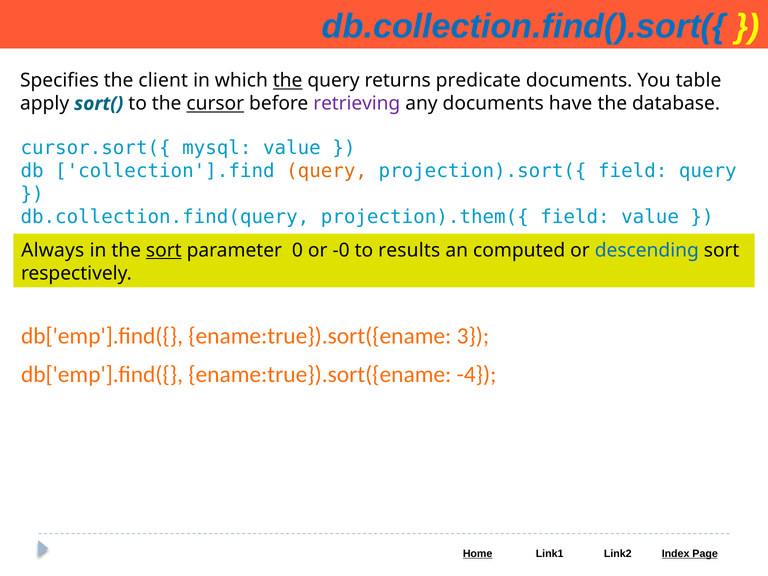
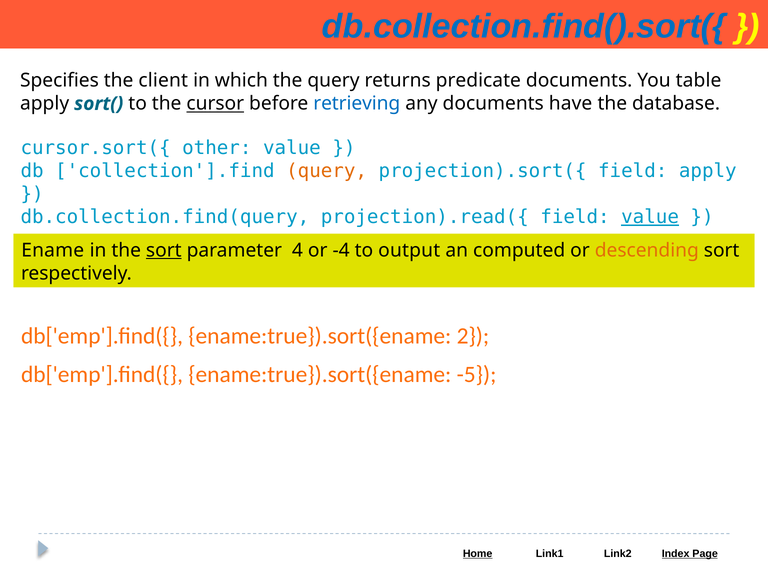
the at (288, 81) underline: present -> none
retrieving colour: purple -> blue
mysql: mysql -> other
field query: query -> apply
projection).them({: projection).them({ -> projection).read({
value at (650, 217) underline: none -> present
Always: Always -> Ename
0: 0 -> 4
-0: -0 -> -4
results: results -> output
descending colour: blue -> orange
3: 3 -> 2
-4: -4 -> -5
